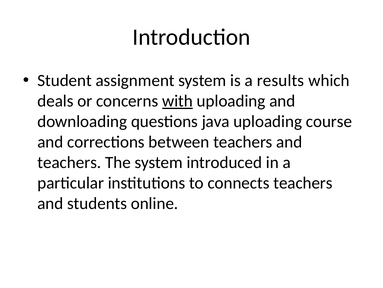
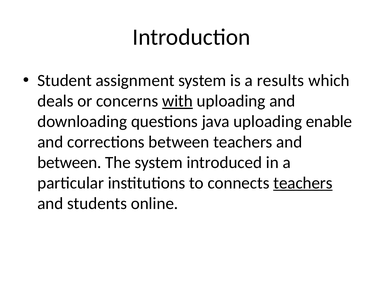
course: course -> enable
teachers at (69, 162): teachers -> between
teachers at (303, 183) underline: none -> present
